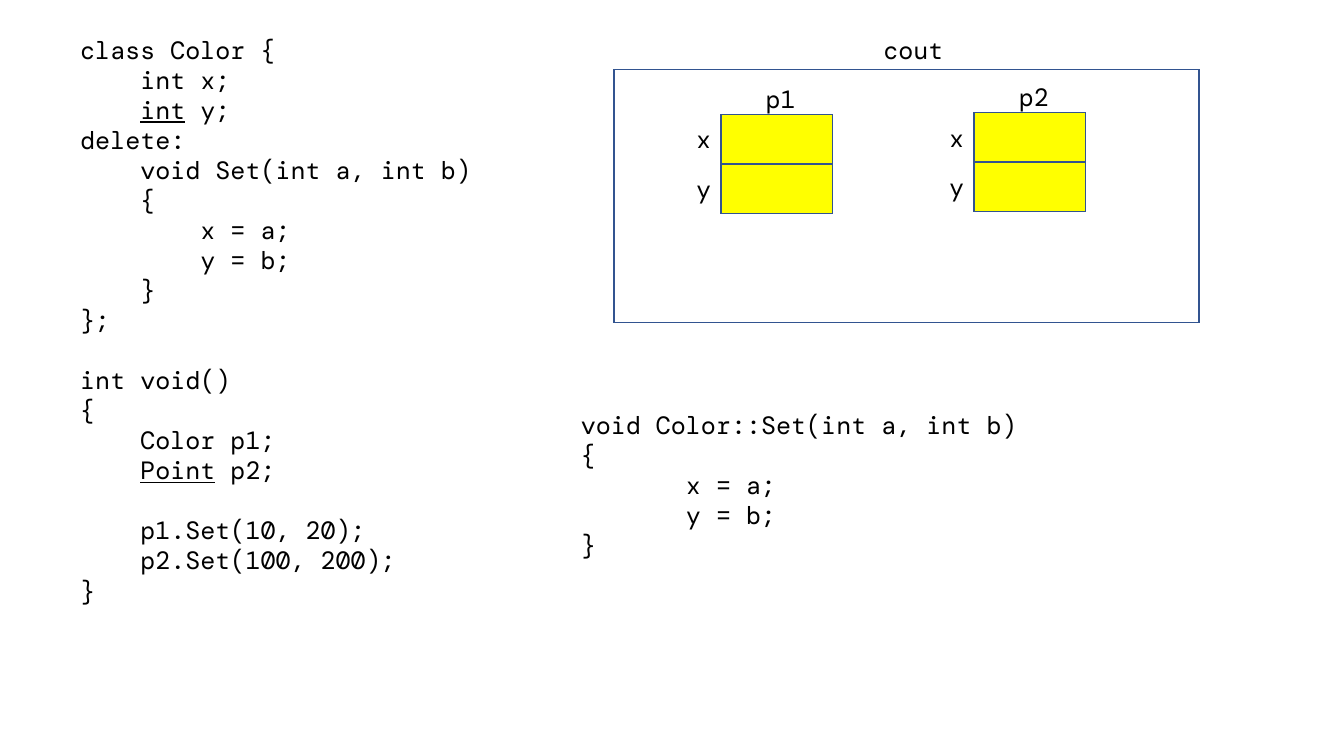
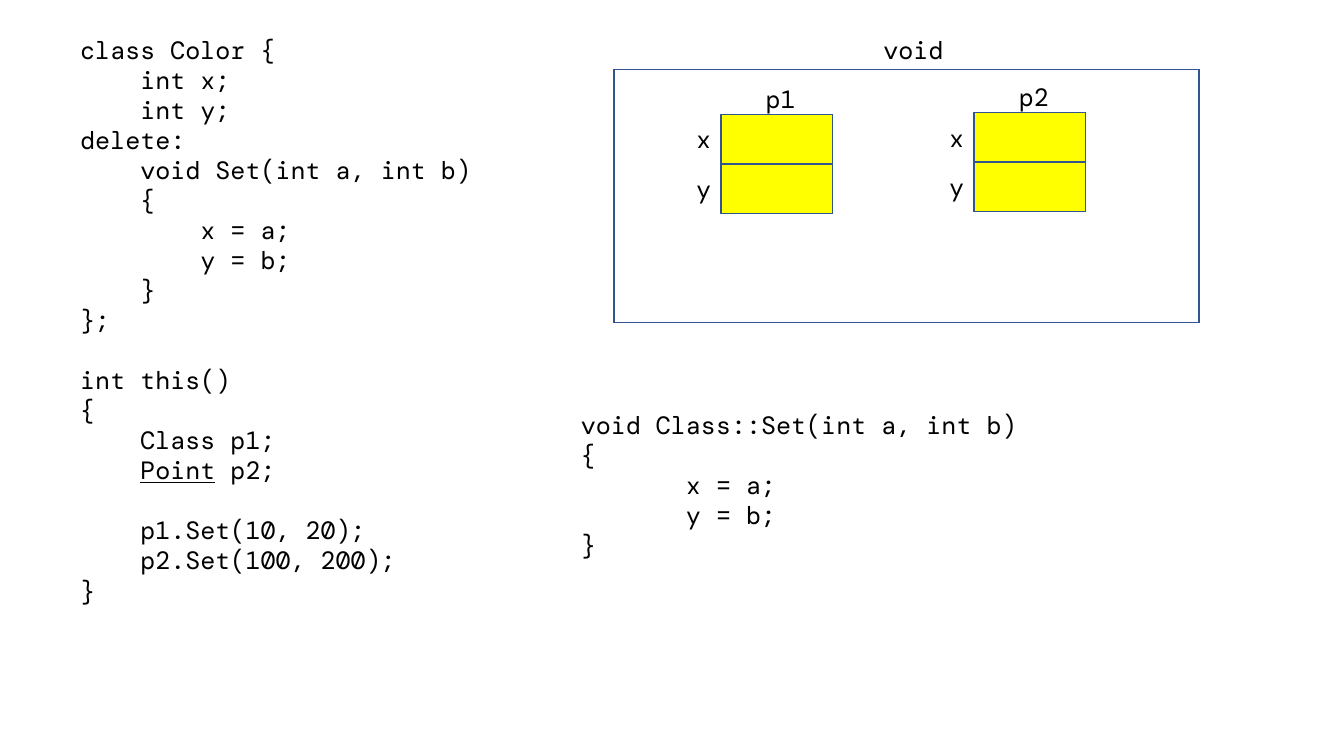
cout at (913, 51): cout -> void
int at (163, 111) underline: present -> none
void(: void( -> this(
Color::Set(int: Color::Set(int -> Class::Set(int
Color at (178, 442): Color -> Class
